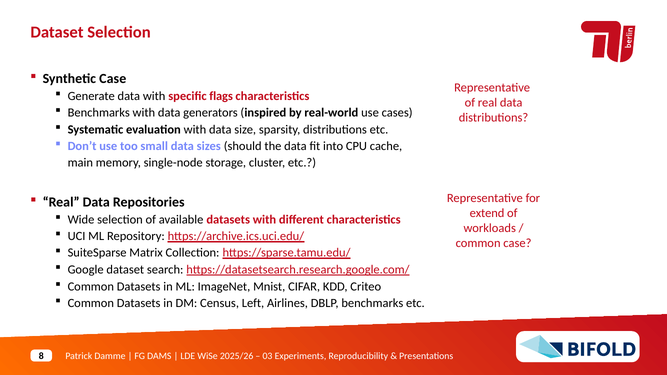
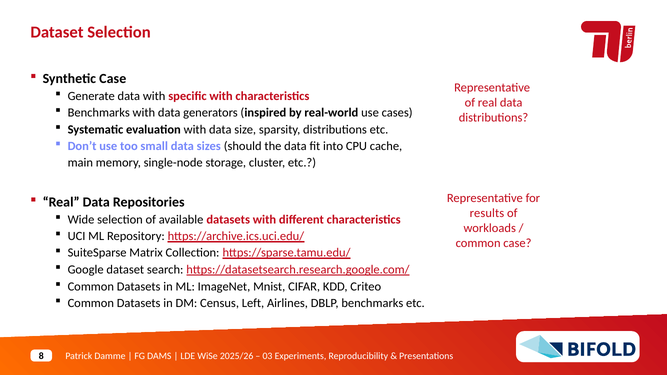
specific flags: flags -> with
extend: extend -> results
